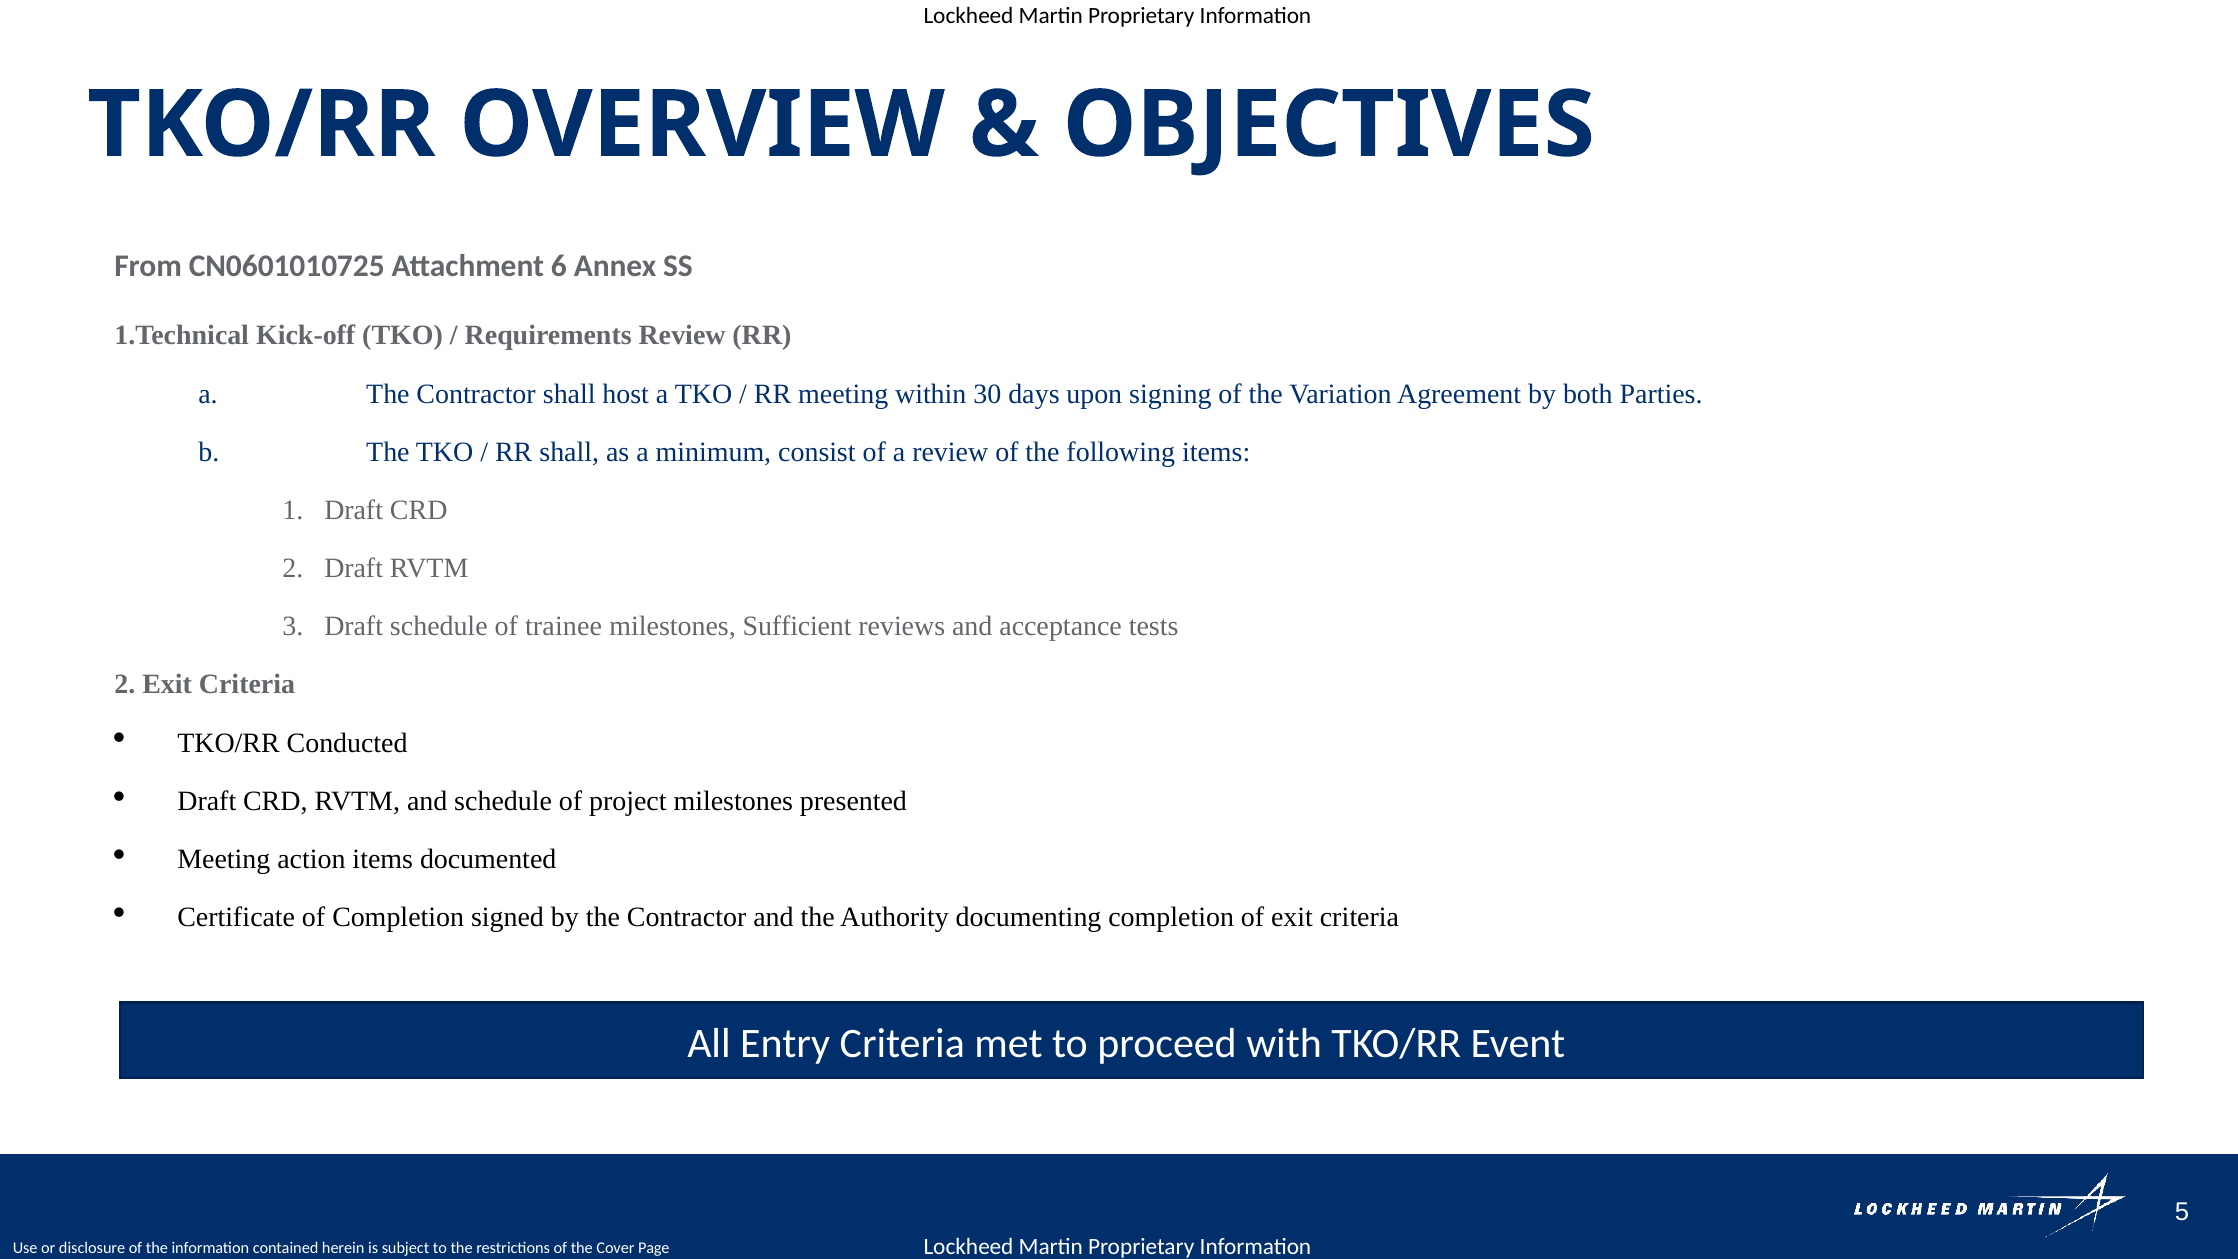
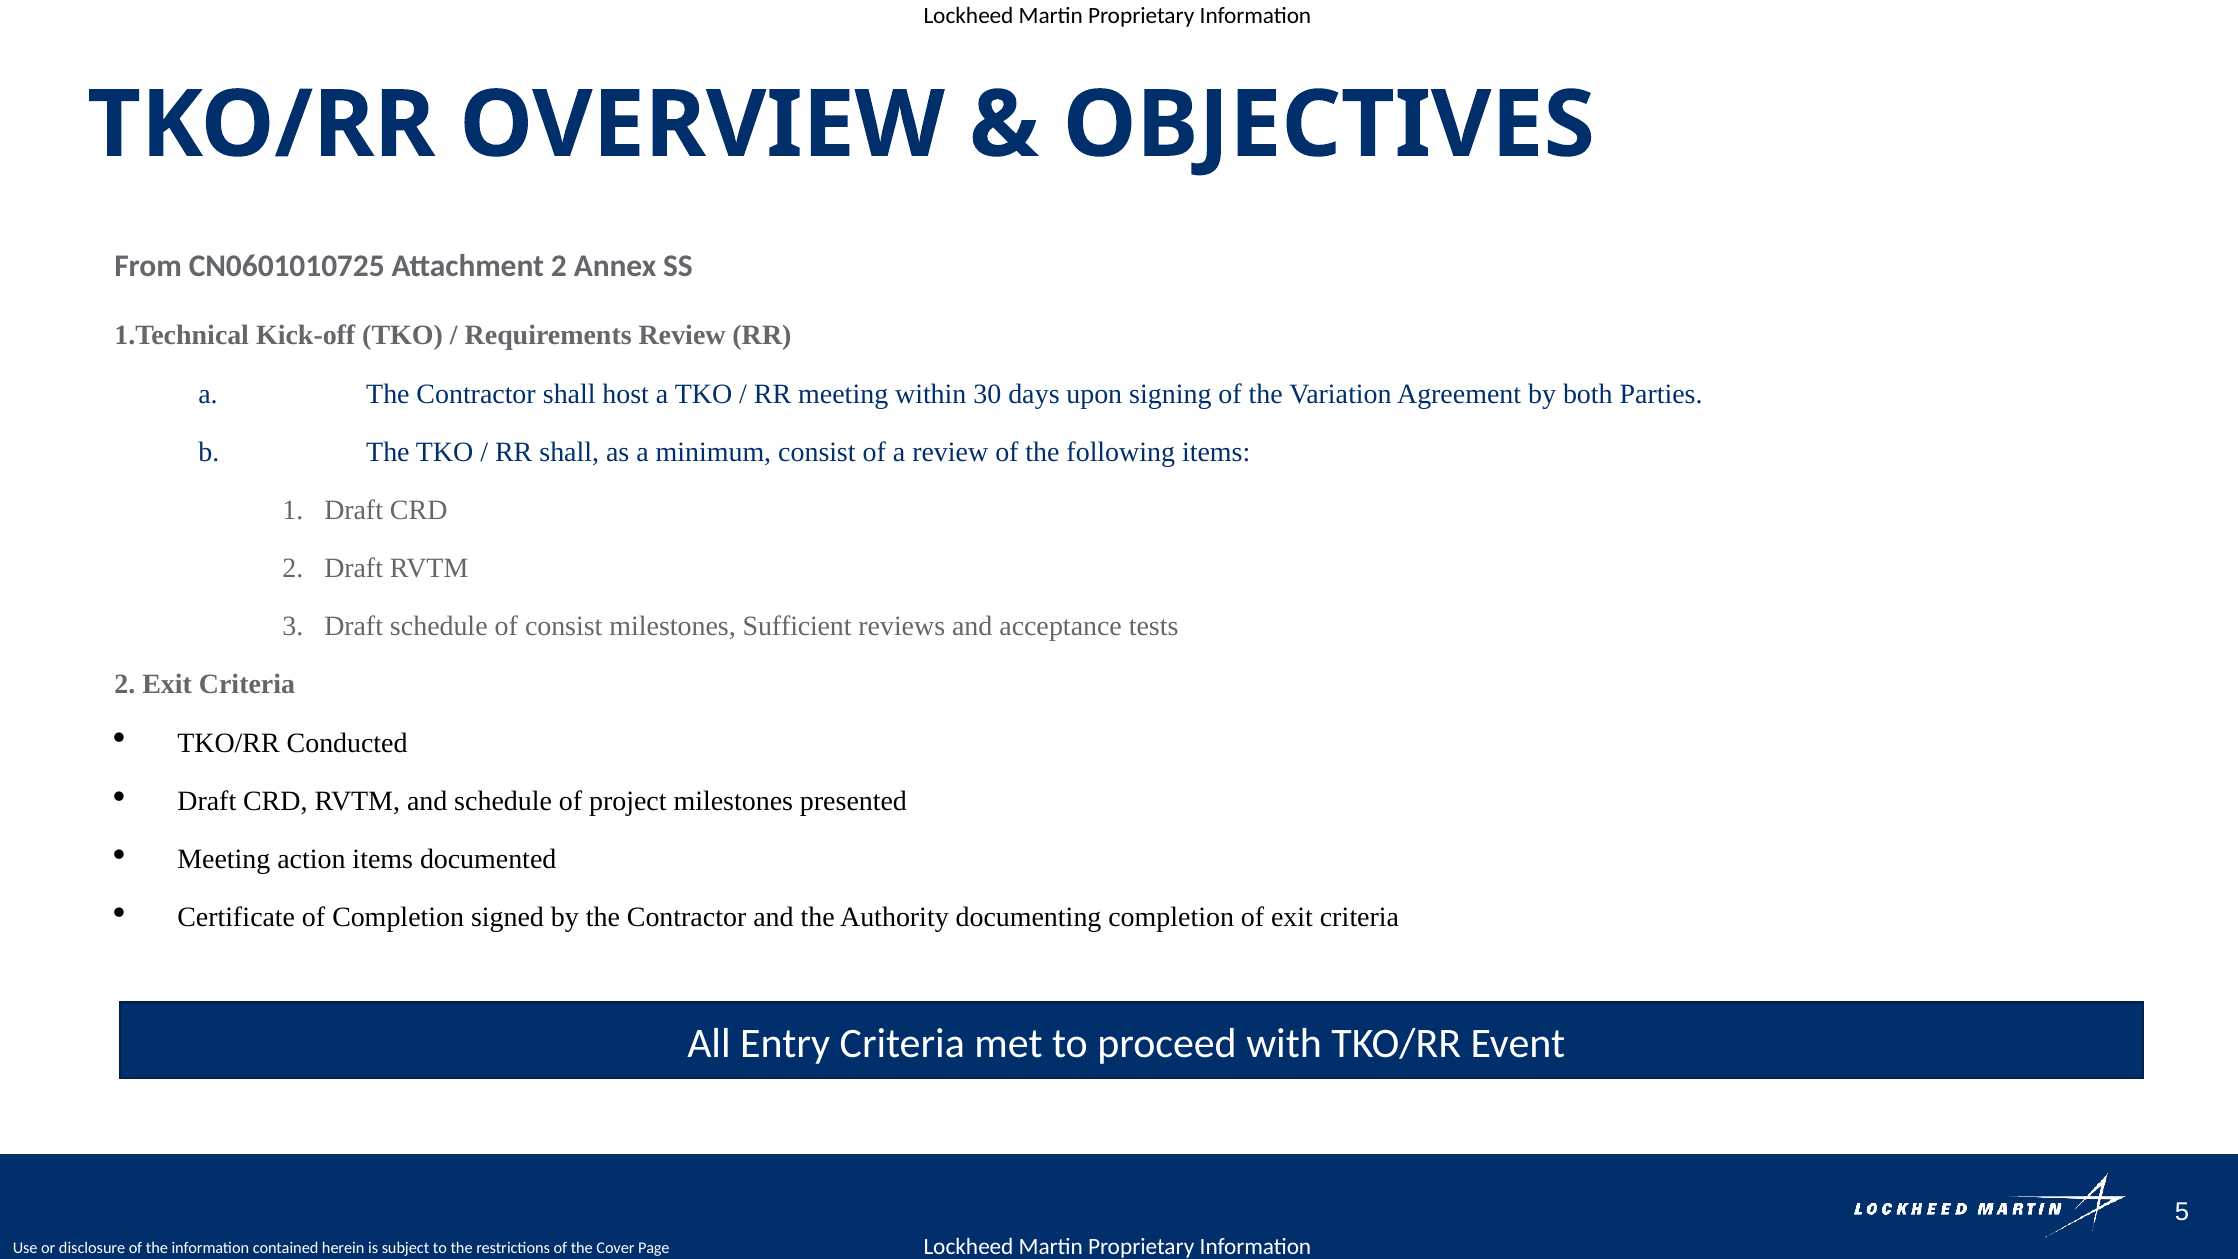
Attachment 6: 6 -> 2
of trainee: trainee -> consist
